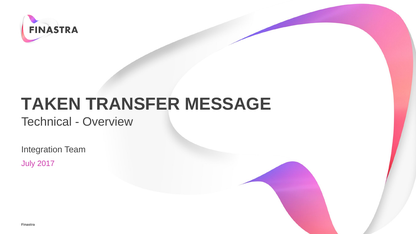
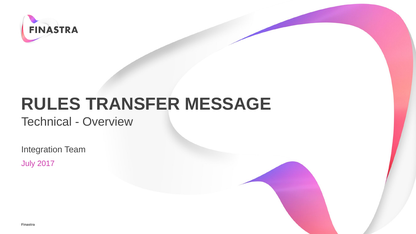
TAKEN: TAKEN -> RULES
